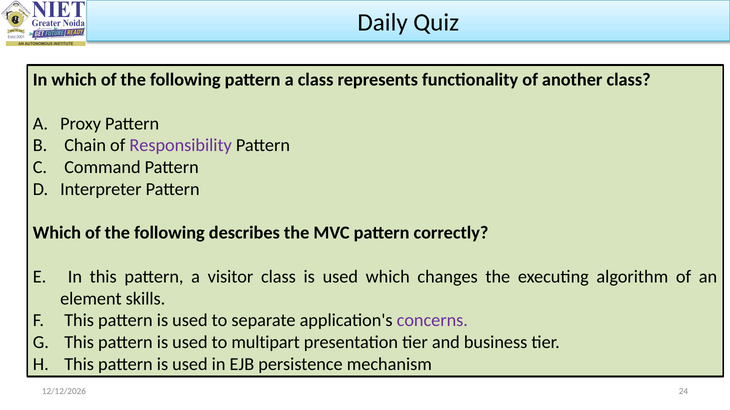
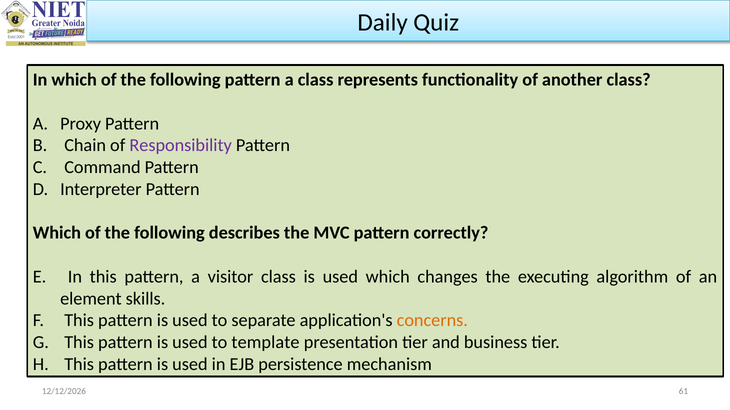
concerns colour: purple -> orange
multipart: multipart -> template
24: 24 -> 61
